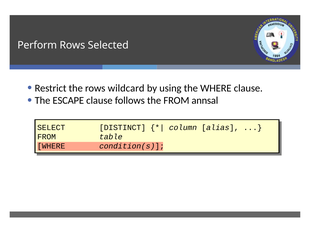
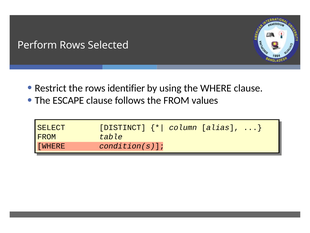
wildcard: wildcard -> identifier
annsal: annsal -> values
